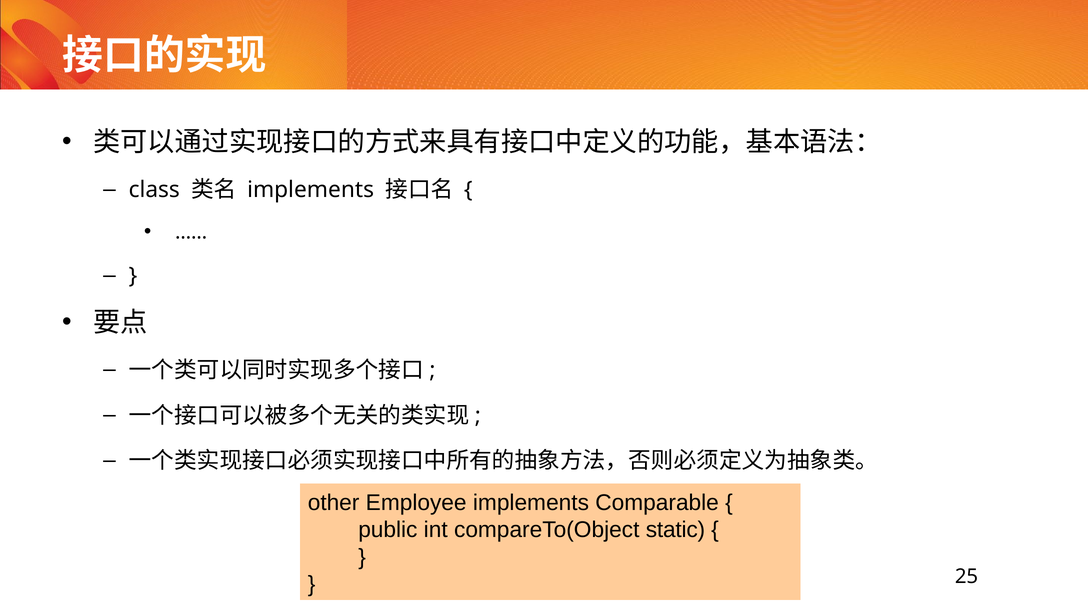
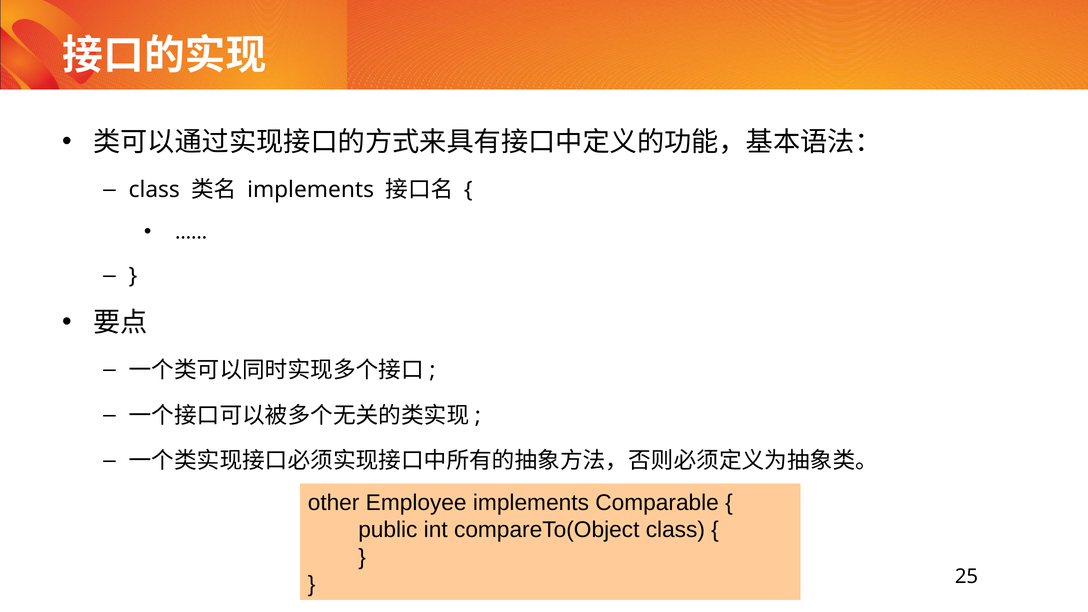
compareTo(Object static: static -> class
